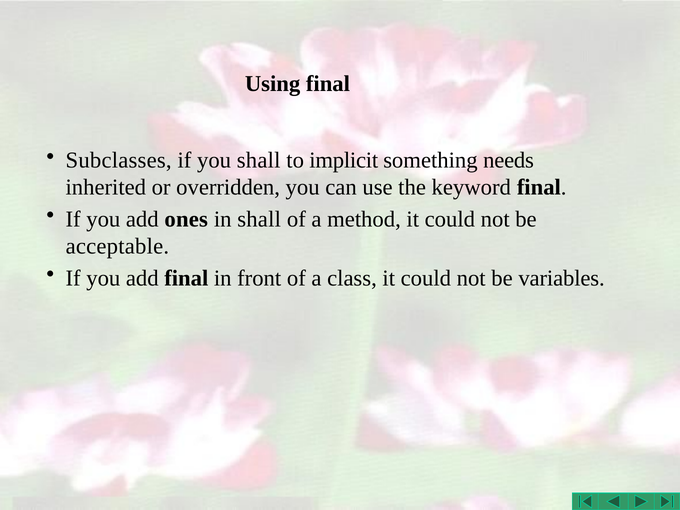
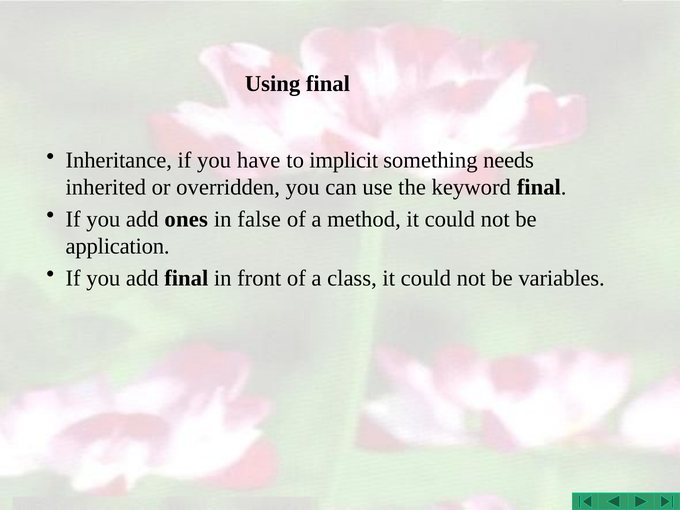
Subclasses: Subclasses -> Inheritance
you shall: shall -> have
in shall: shall -> false
acceptable: acceptable -> application
